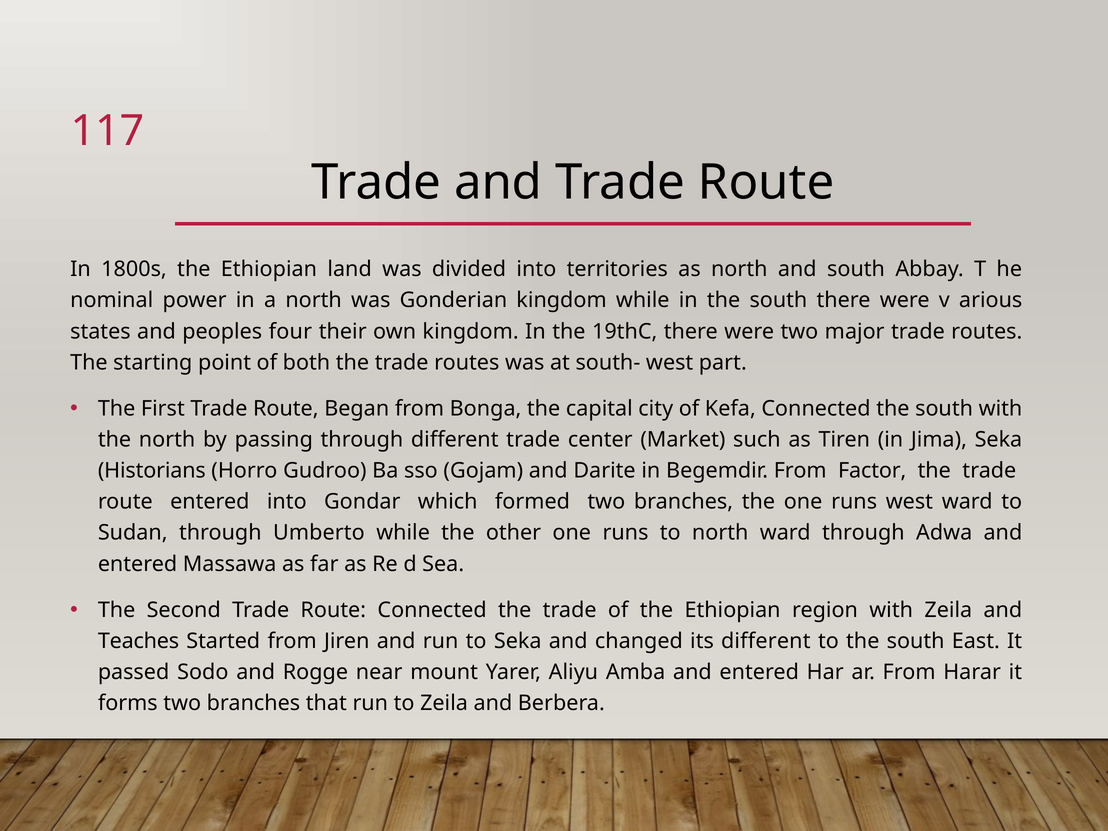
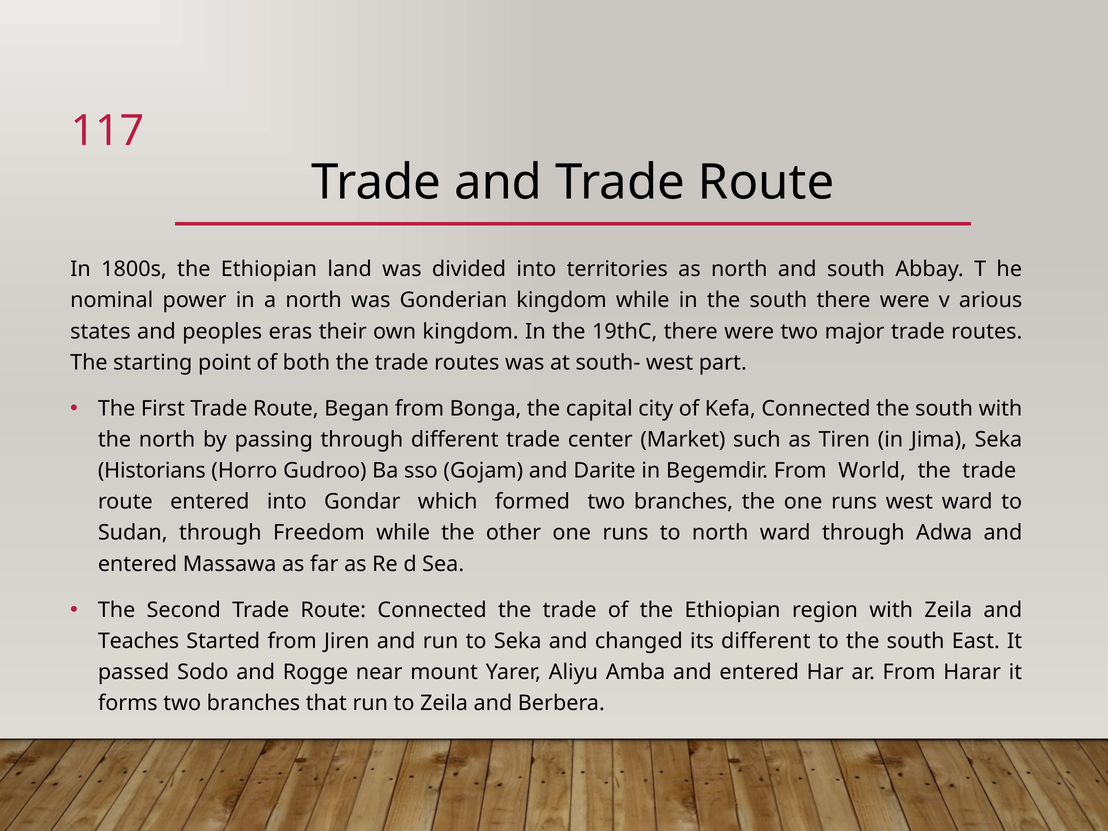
four: four -> eras
Factor: Factor -> World
Umberto: Umberto -> Freedom
